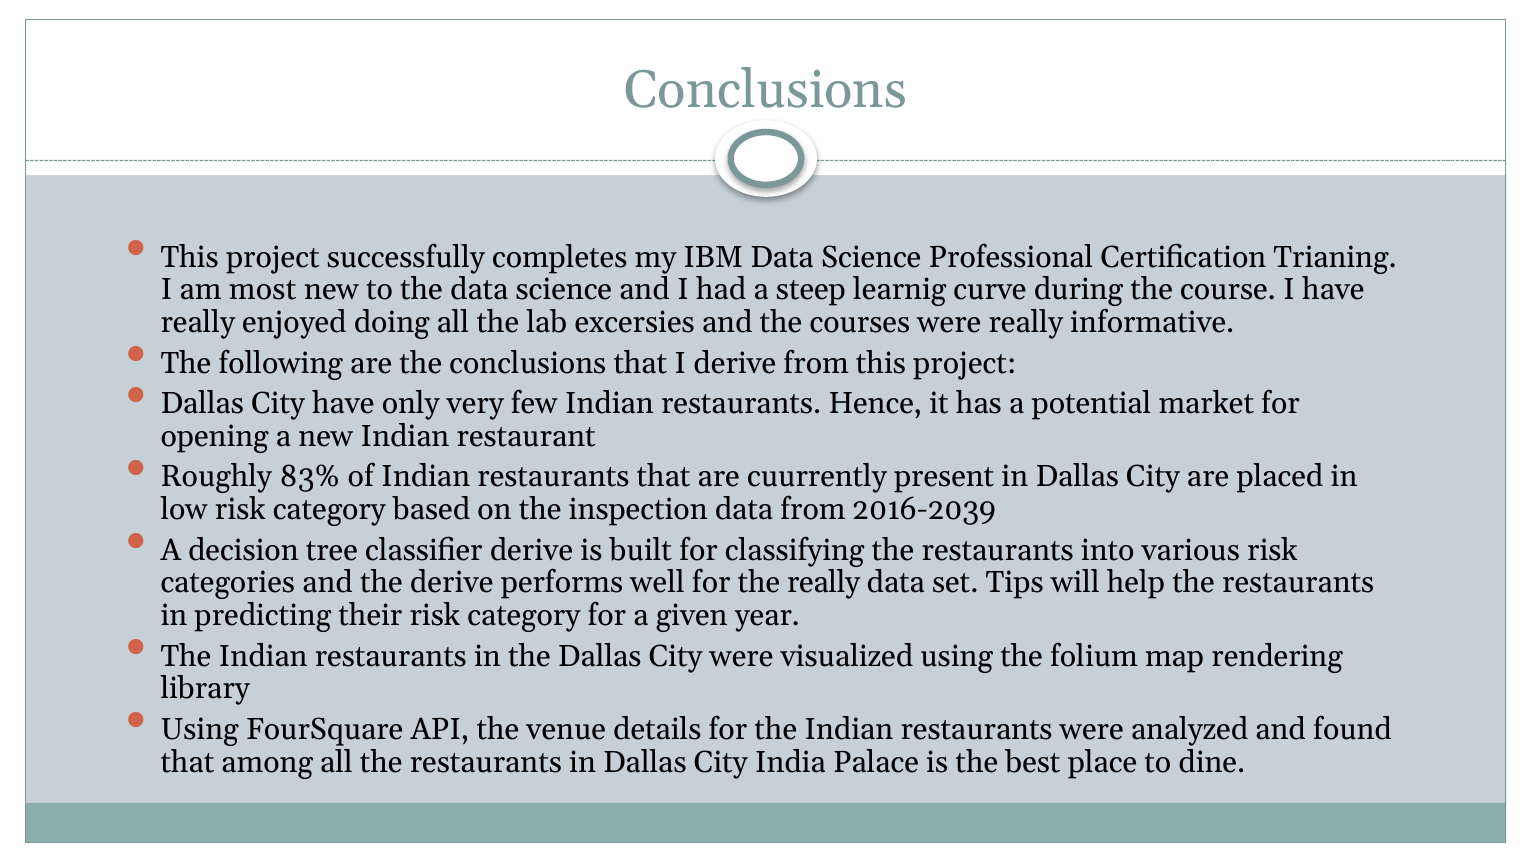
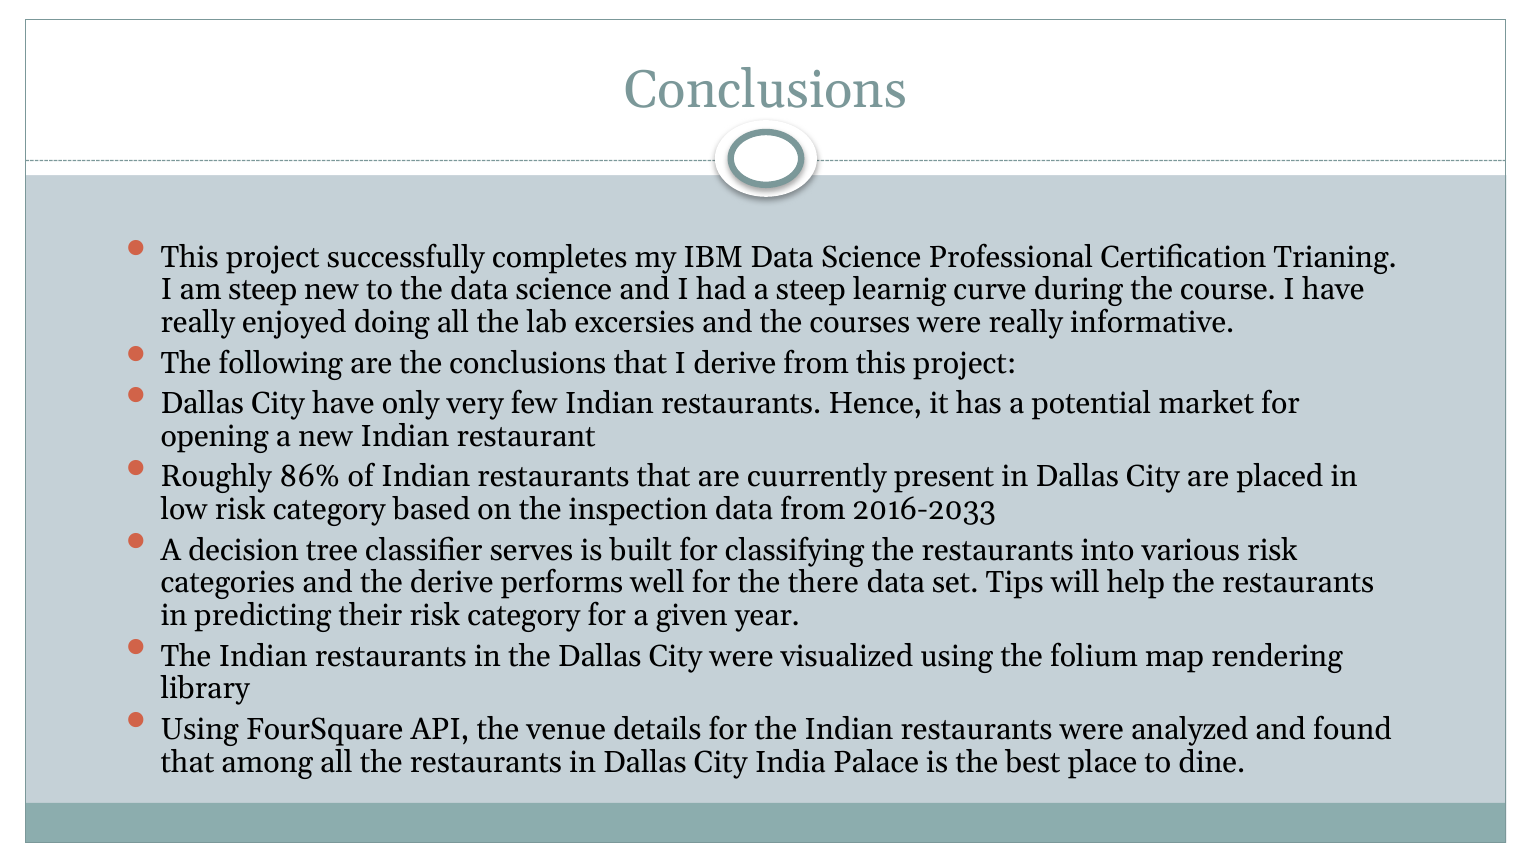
am most: most -> steep
83%: 83% -> 86%
2016-2039: 2016-2039 -> 2016-2033
classifier derive: derive -> serves
the really: really -> there
